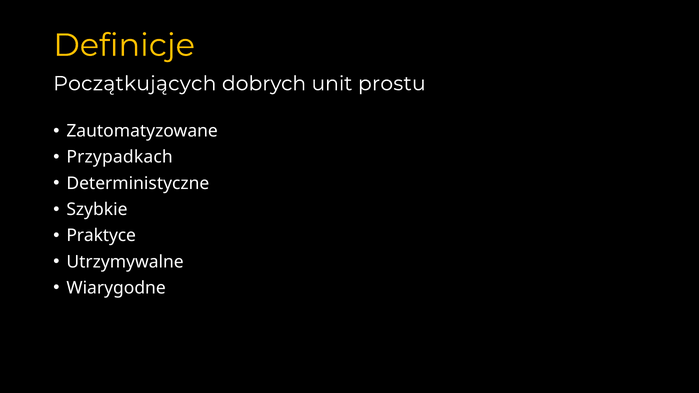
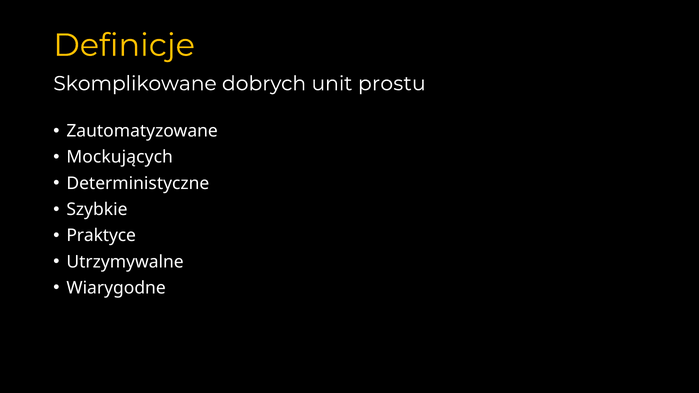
Początkujących: Początkujących -> Skomplikowane
Przypadkach: Przypadkach -> Mockujących
